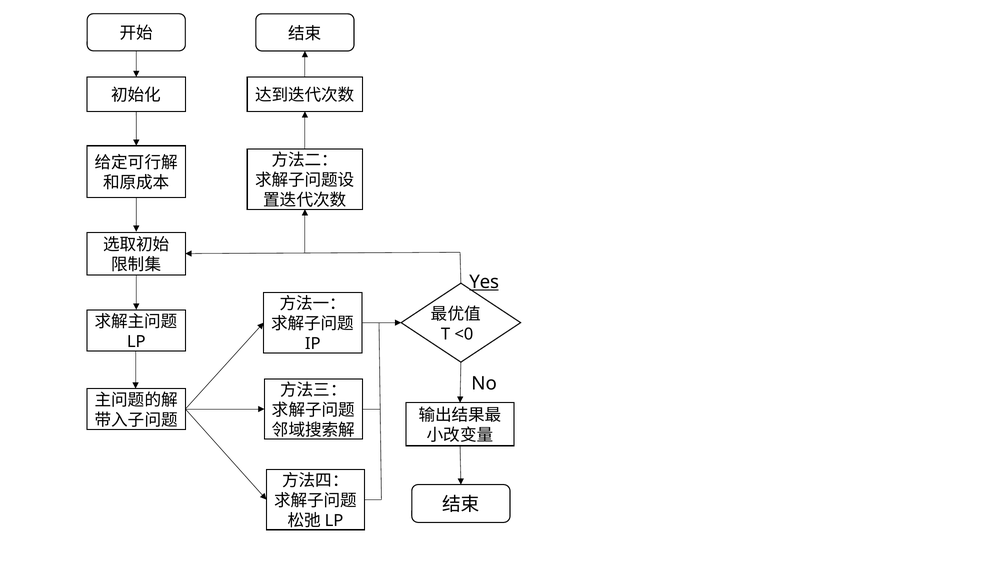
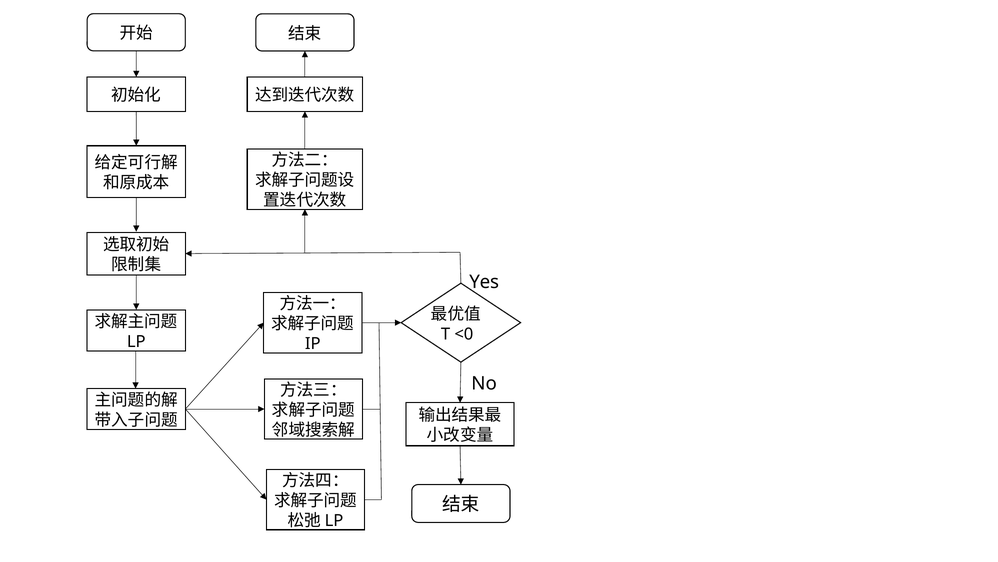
Yes underline: present -> none
